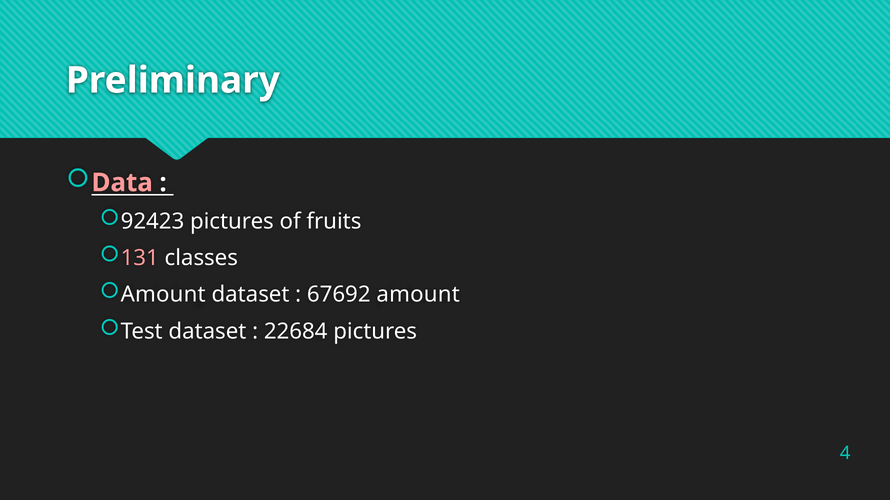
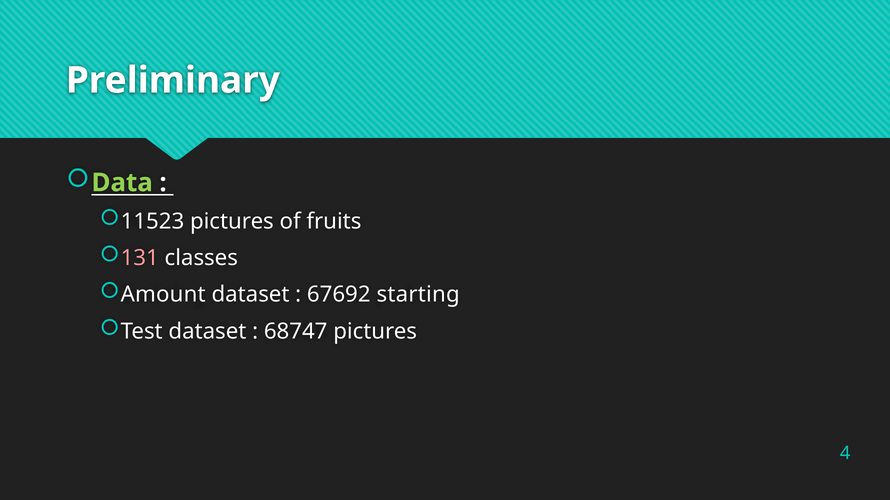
Data colour: pink -> light green
92423: 92423 -> 11523
67692 amount: amount -> starting
22684: 22684 -> 68747
